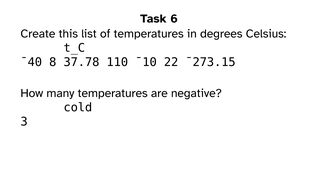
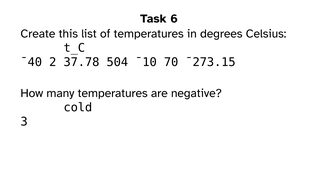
8: 8 -> 2
110: 110 -> 504
22: 22 -> 70
